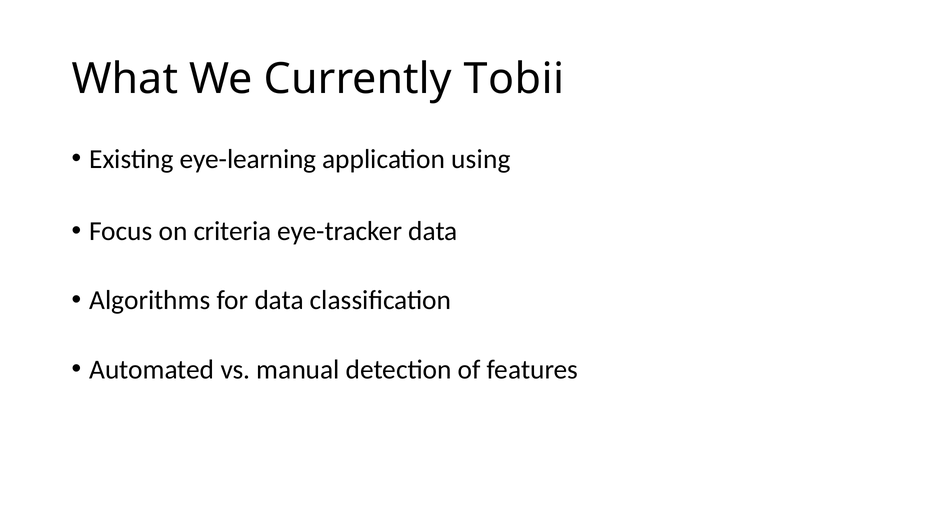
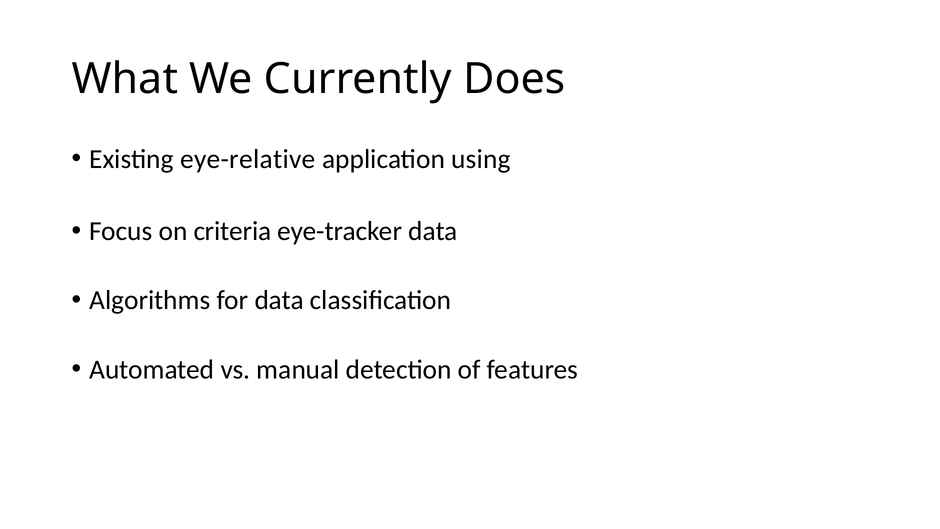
Tobii: Tobii -> Does
eye-learning: eye-learning -> eye-relative
